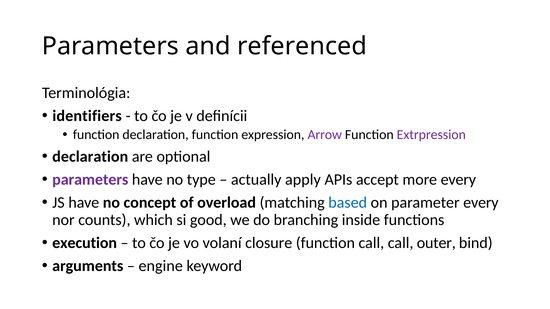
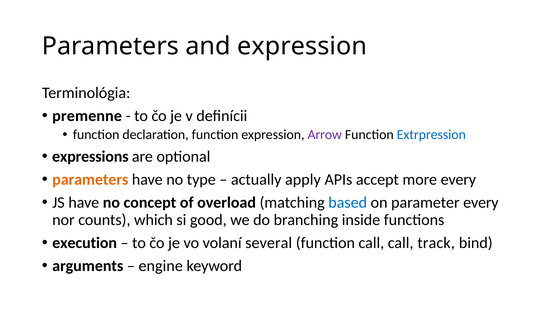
and referenced: referenced -> expression
identifiers: identifiers -> premenne
Extrpression colour: purple -> blue
declaration at (90, 157): declaration -> expressions
parameters at (90, 180) colour: purple -> orange
closure: closure -> several
outer: outer -> track
